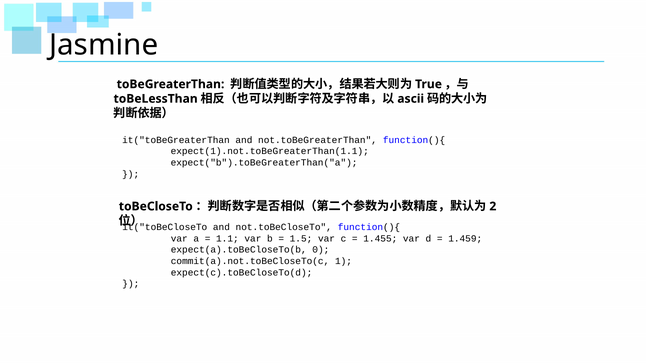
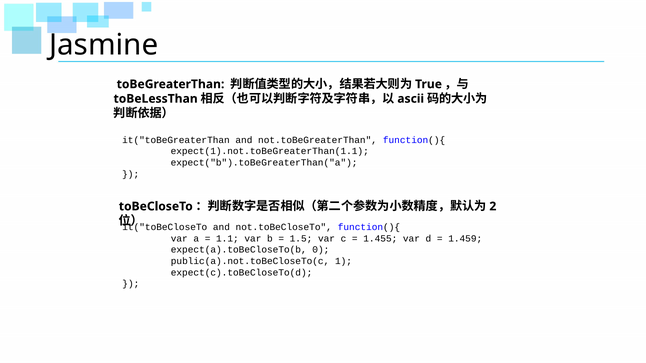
commit(a).not.toBeCloseTo(c: commit(a).not.toBeCloseTo(c -> public(a).not.toBeCloseTo(c
